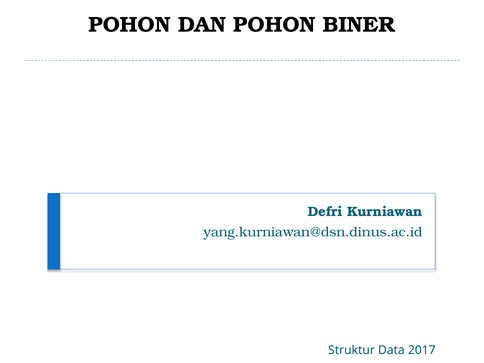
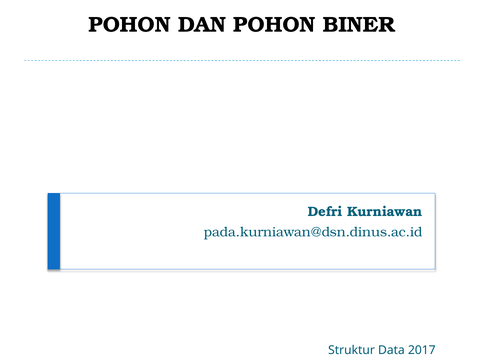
yang.kurniawan@dsn.dinus.ac.id: yang.kurniawan@dsn.dinus.ac.id -> pada.kurniawan@dsn.dinus.ac.id
